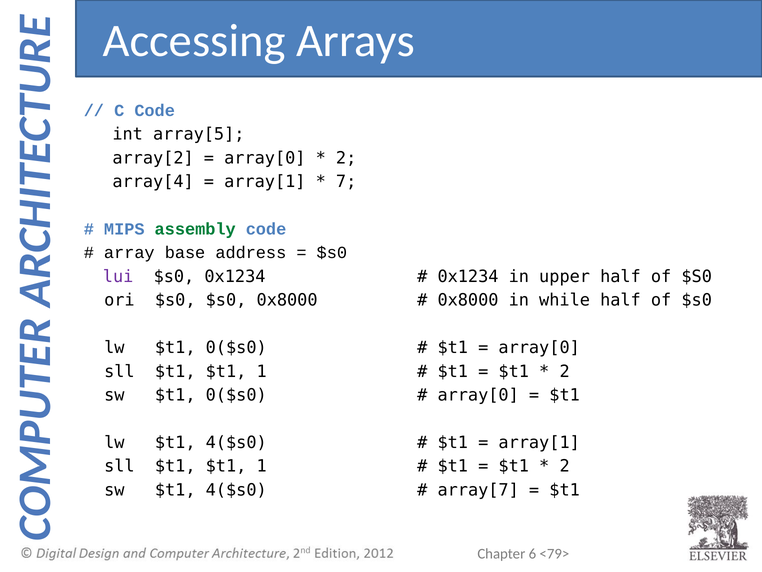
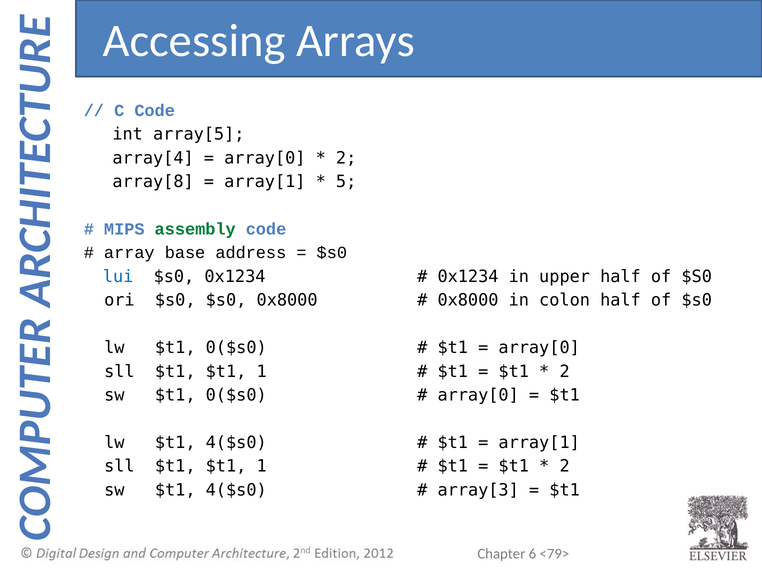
array[2: array[2 -> array[4
array[4: array[4 -> array[8
7: 7 -> 5
lui colour: purple -> blue
while: while -> colon
array[7: array[7 -> array[3
